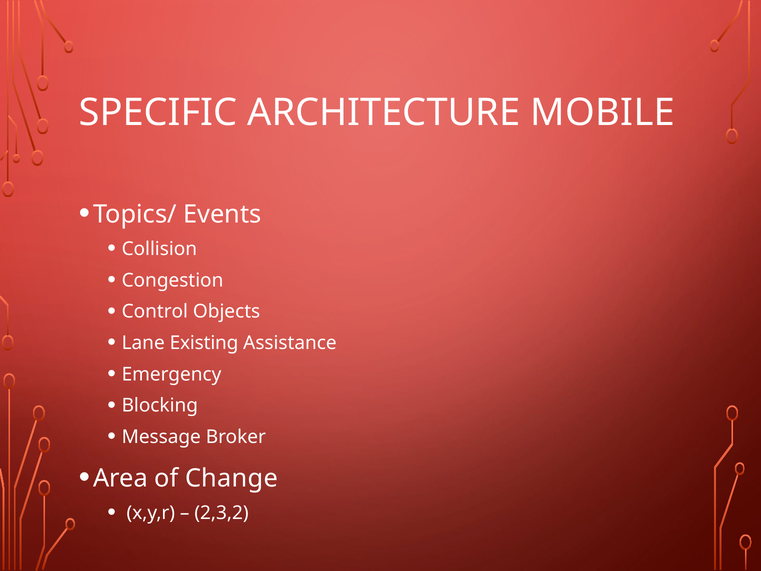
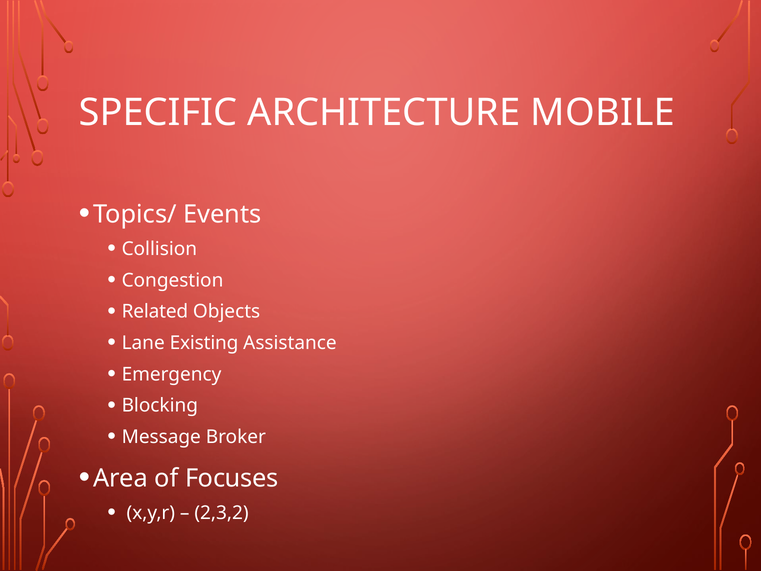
Control: Control -> Related
Change: Change -> Focuses
